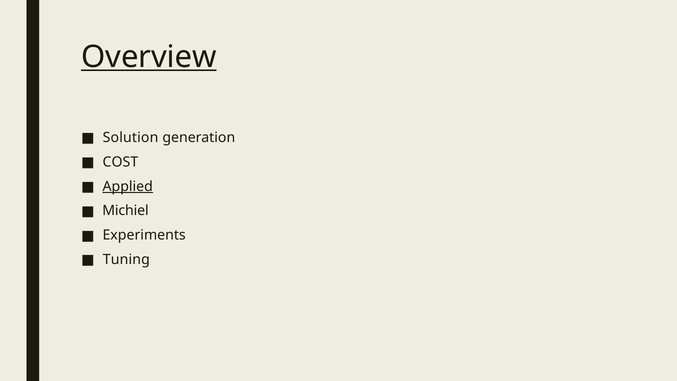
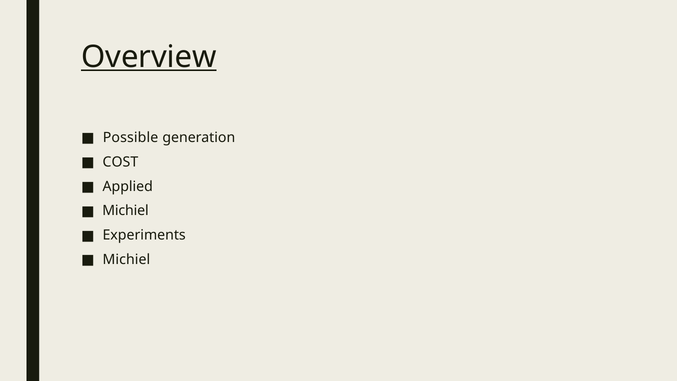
Solution: Solution -> Possible
Applied underline: present -> none
Tuning at (126, 259): Tuning -> Michiel
